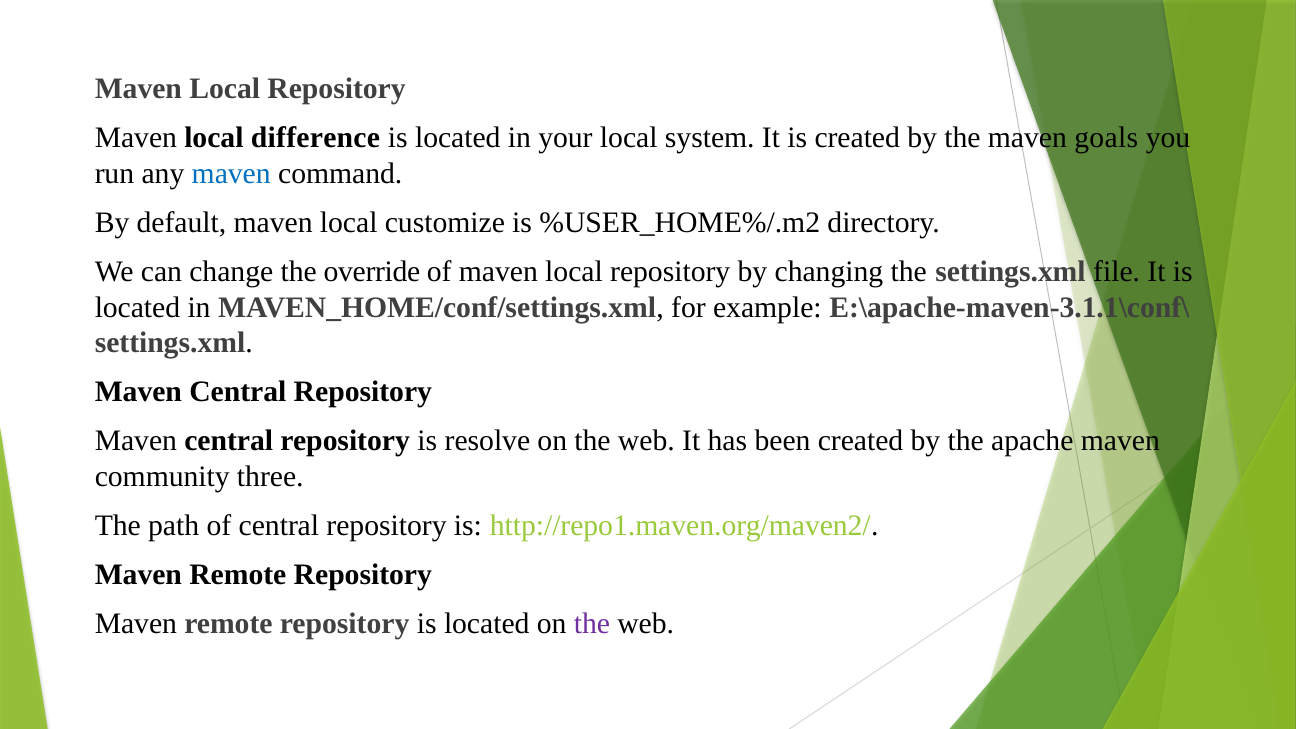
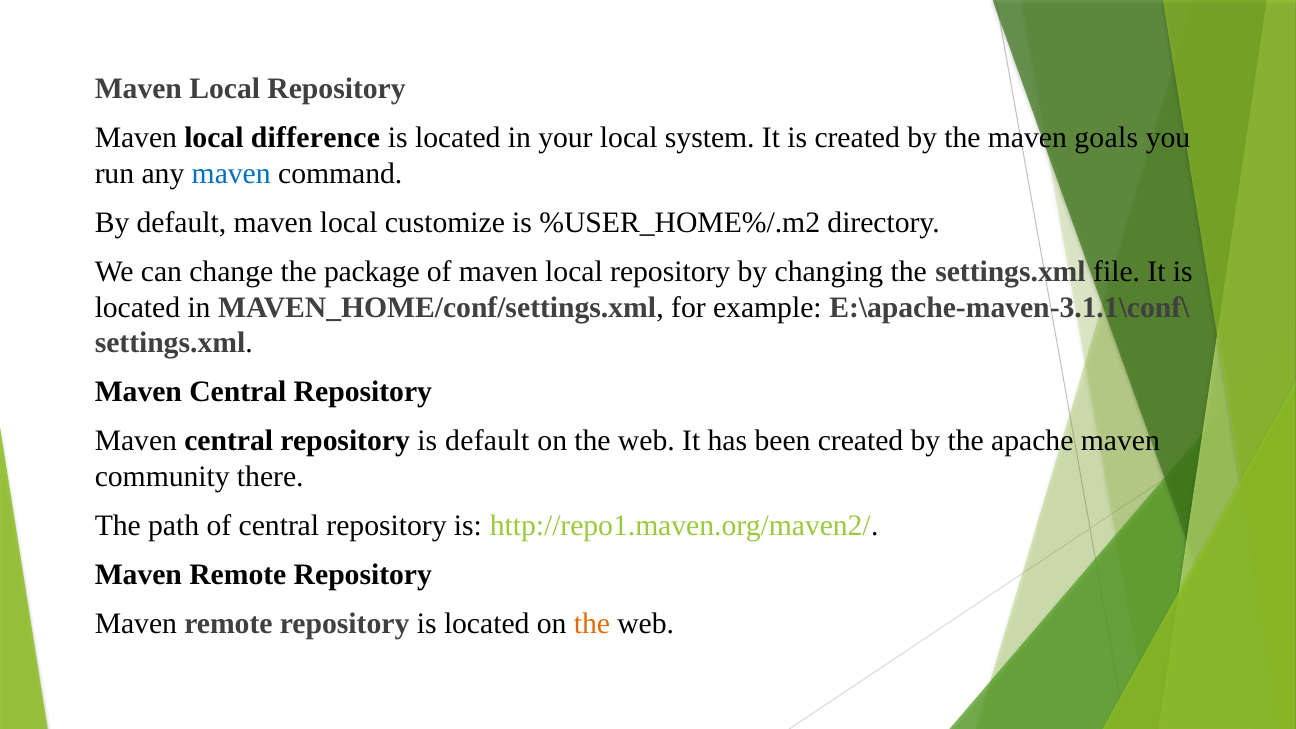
override: override -> package
is resolve: resolve -> default
three: three -> there
the at (592, 624) colour: purple -> orange
